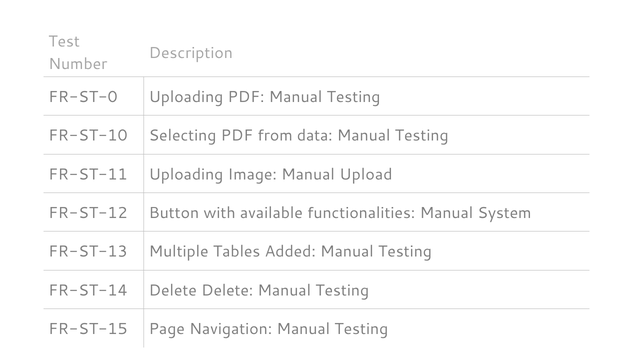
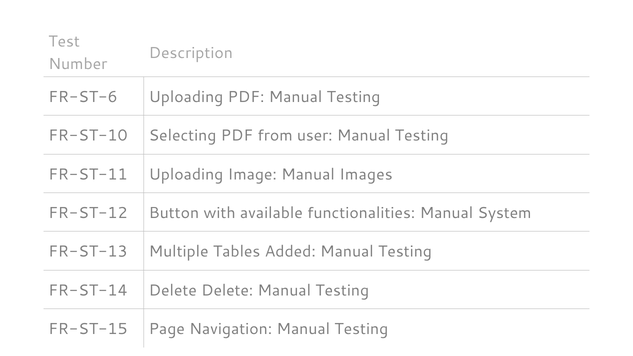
FR-ST-0: FR-ST-0 -> FR-ST-6
data: data -> user
Upload: Upload -> Images
